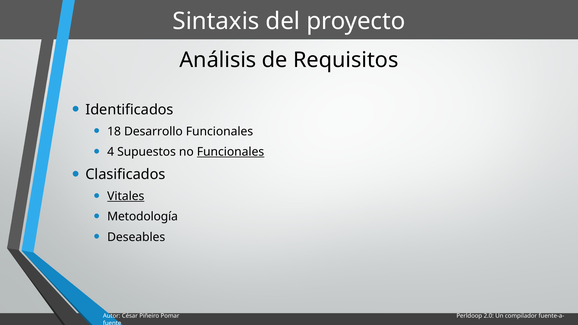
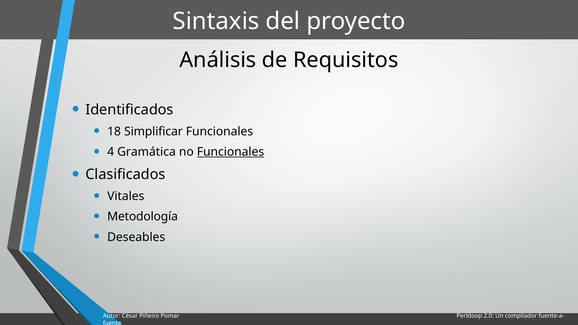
Desarrollo: Desarrollo -> Simplificar
Supuestos: Supuestos -> Gramática
Vitales underline: present -> none
